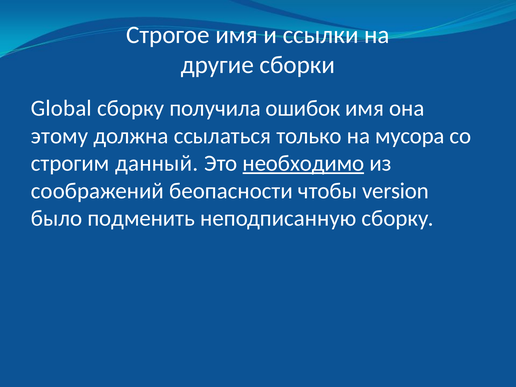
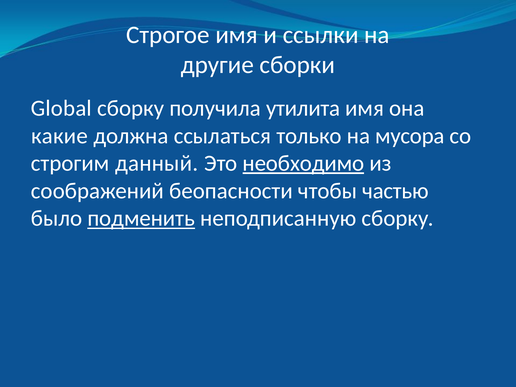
ошибок: ошибок -> утилита
этому: этому -> какие
version: version -> частью
подменить underline: none -> present
